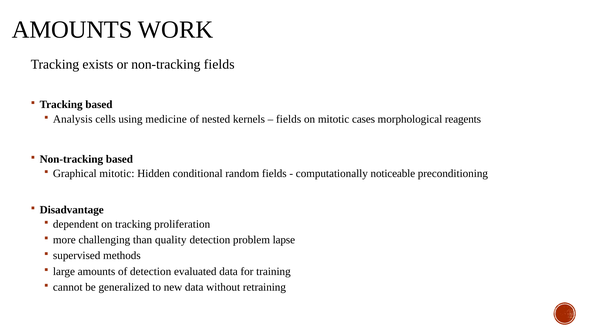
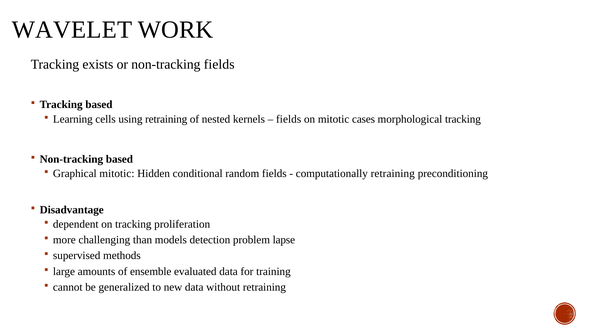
AMOUNTS at (72, 30): AMOUNTS -> WAVELET
Analysis: Analysis -> Learning
using medicine: medicine -> retraining
morphological reagents: reagents -> tracking
computationally noticeable: noticeable -> retraining
quality: quality -> models
of detection: detection -> ensemble
